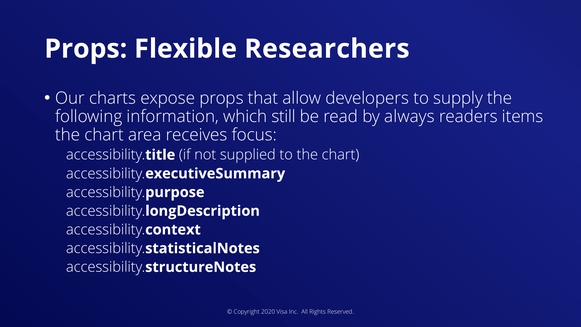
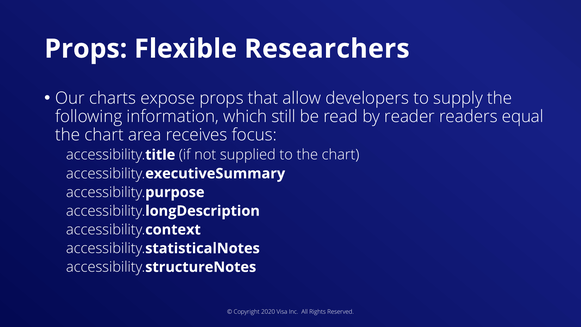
always: always -> reader
items: items -> equal
